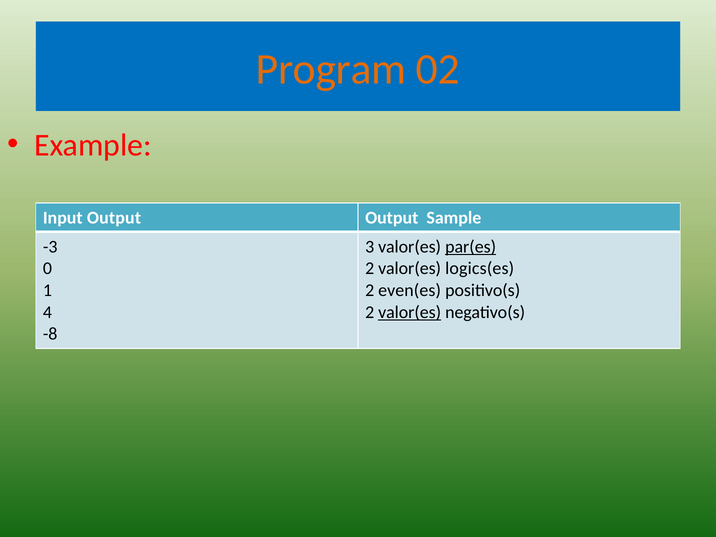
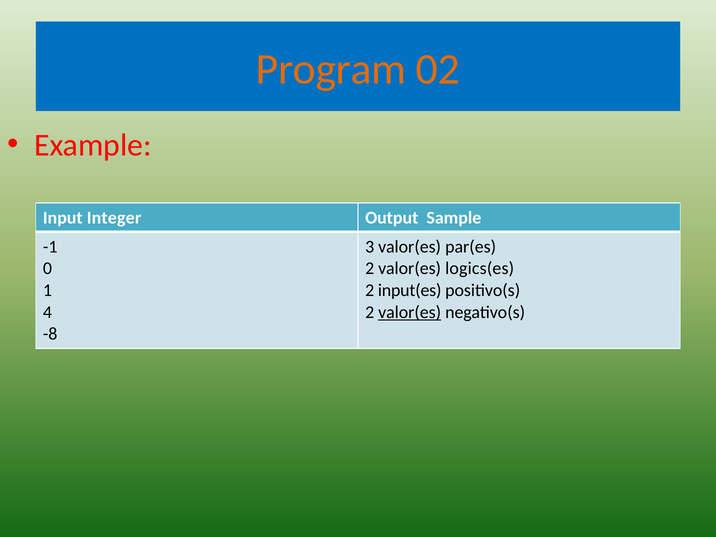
Input Output: Output -> Integer
-3: -3 -> -1
par(es underline: present -> none
even(es: even(es -> input(es
